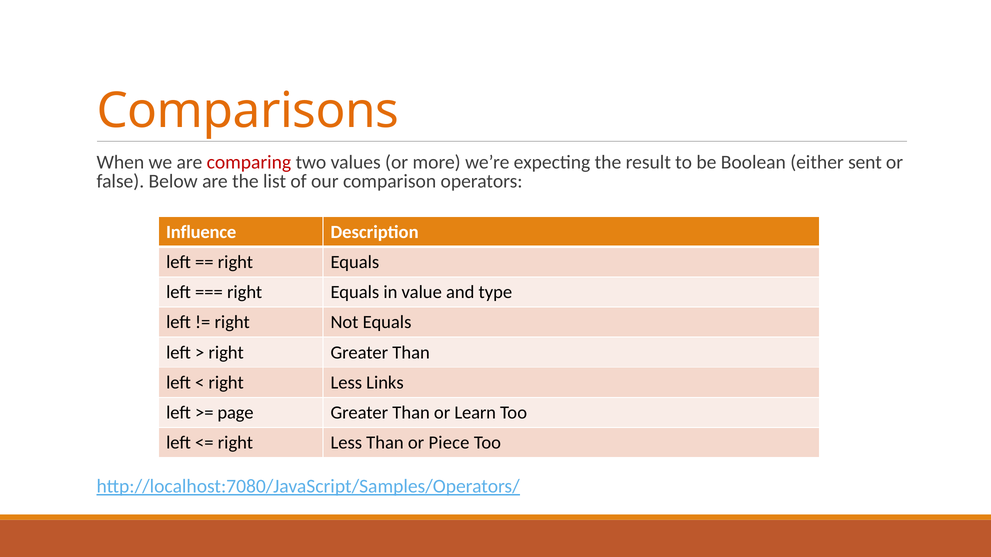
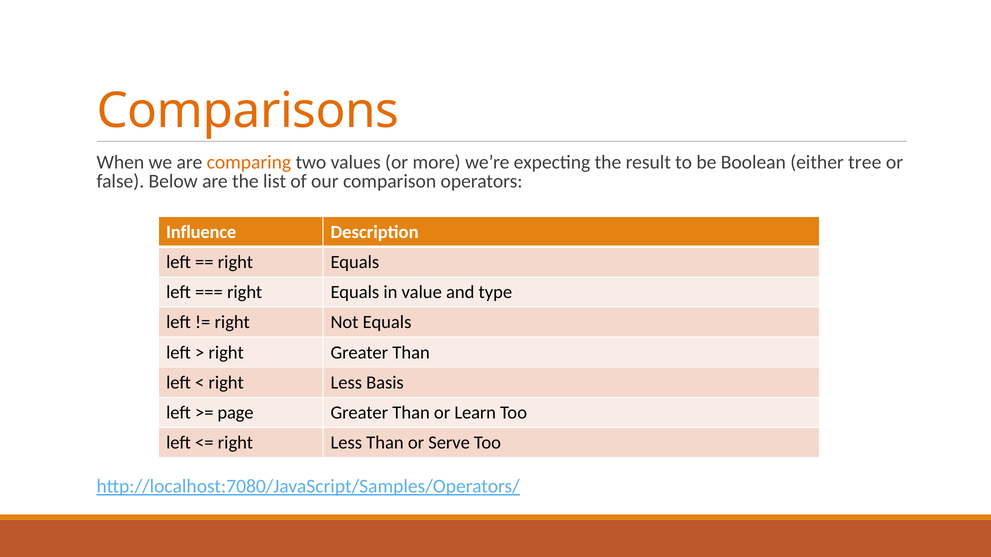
comparing colour: red -> orange
sent: sent -> tree
Links: Links -> Basis
Piece: Piece -> Serve
